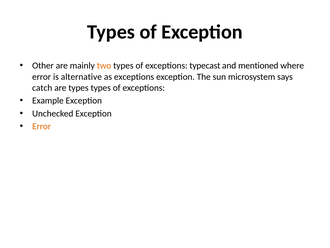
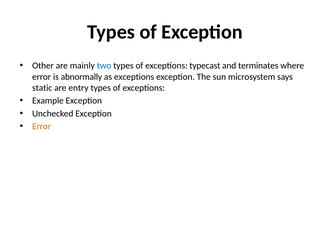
two colour: orange -> blue
mentioned: mentioned -> terminates
alternative: alternative -> abnormally
catch: catch -> static
are types: types -> entry
